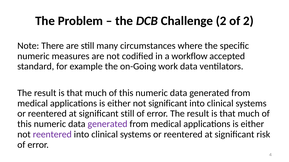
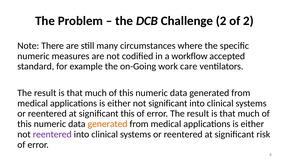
work data: data -> care
significant still: still -> this
generated at (108, 124) colour: purple -> orange
